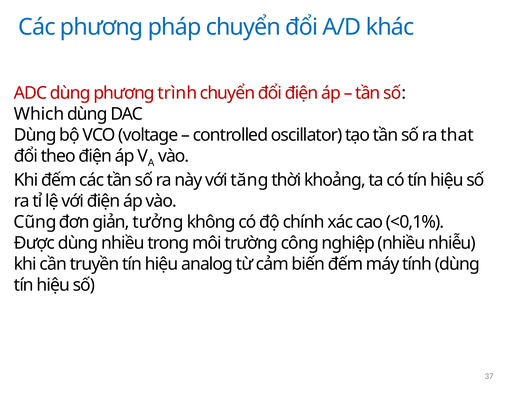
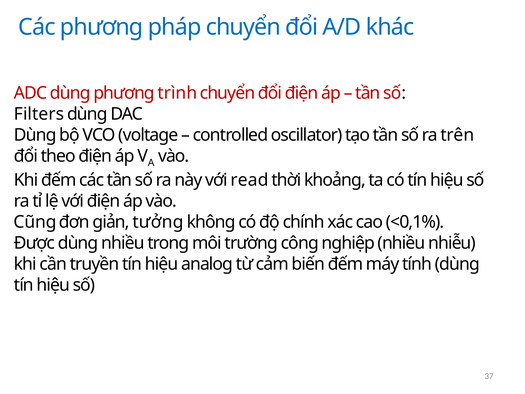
Which: Which -> Filters
that: that -> trên
tăng: tăng -> read
